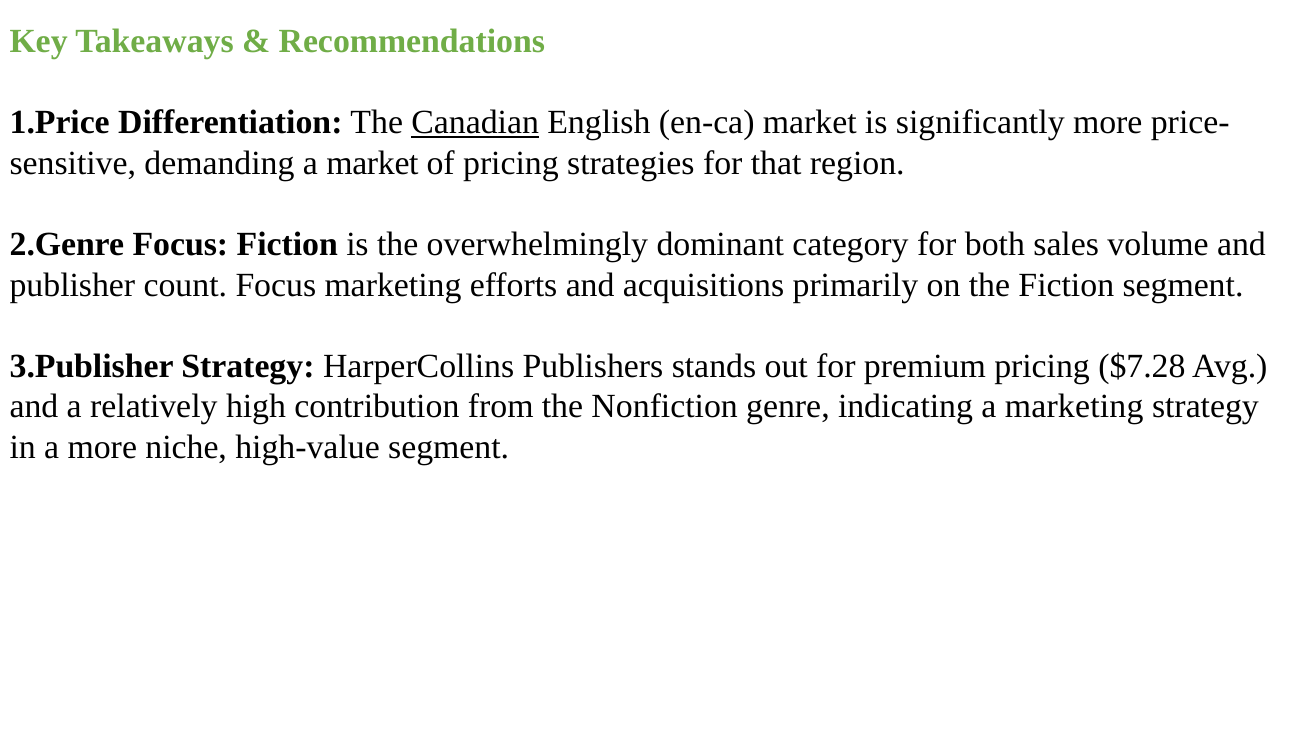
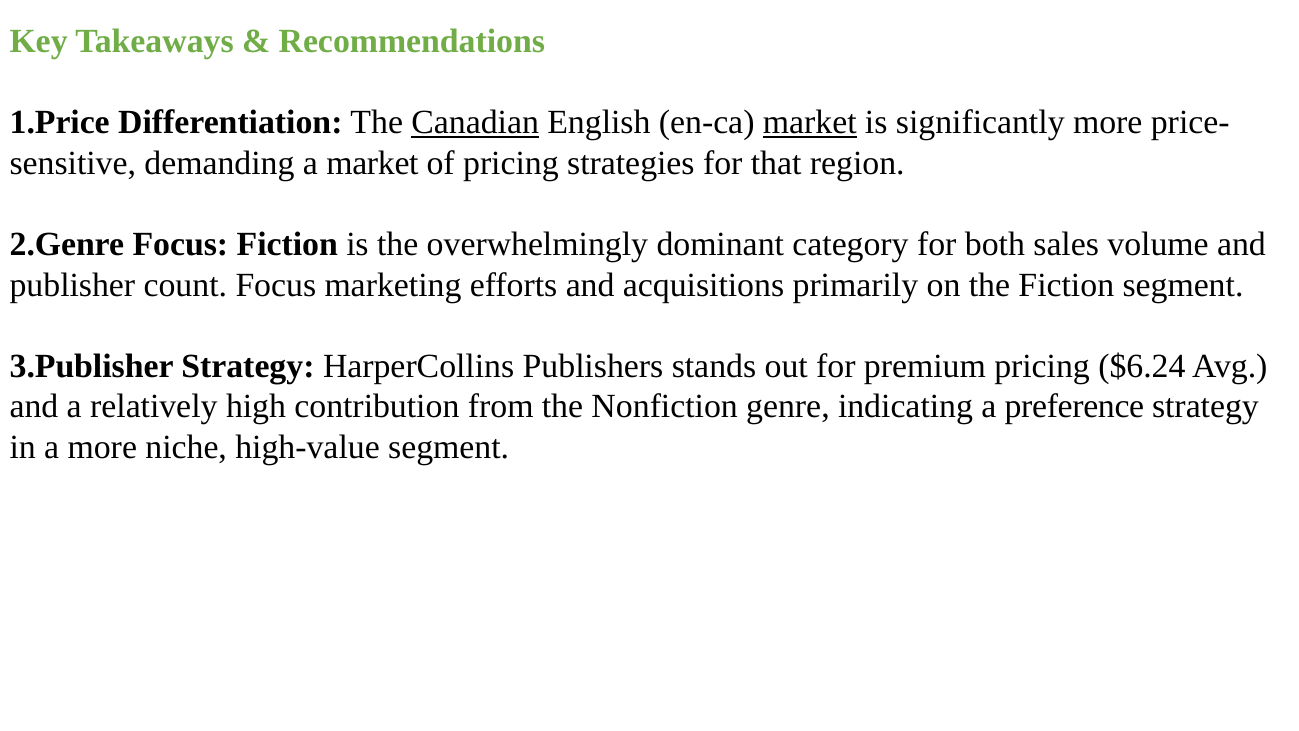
market at (810, 122) underline: none -> present
$7.28: $7.28 -> $6.24
a marketing: marketing -> preference
